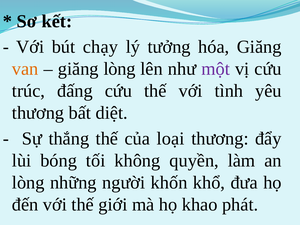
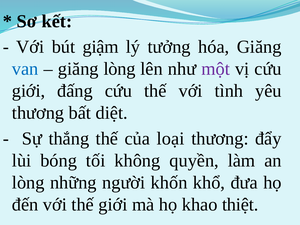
chạy: chạy -> giậm
van colour: orange -> blue
trúc at (28, 91): trúc -> giới
phát: phát -> thiệt
